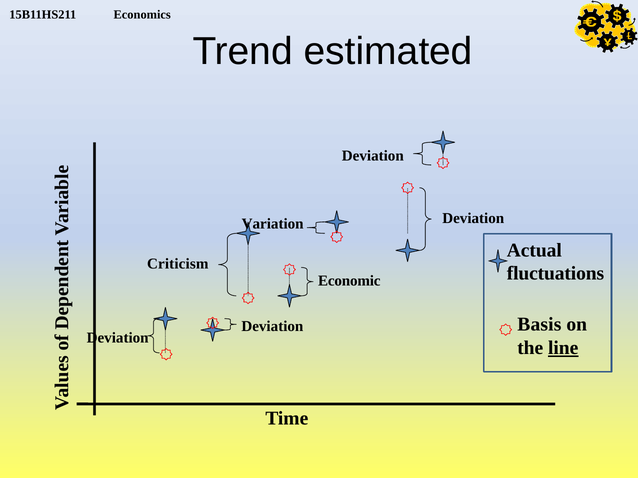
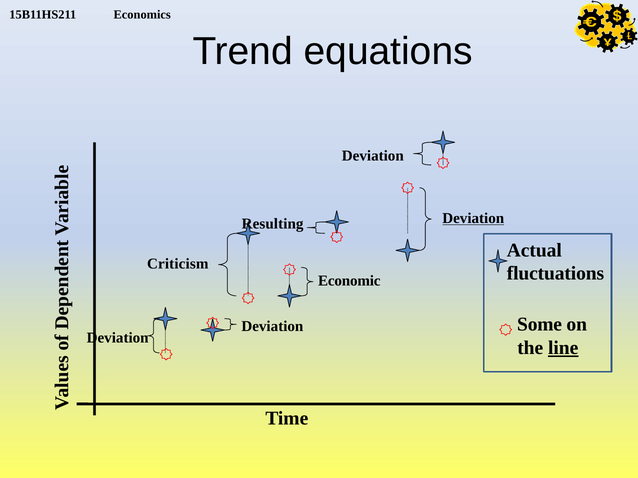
estimated: estimated -> equations
Deviation at (473, 218) underline: none -> present
Variation: Variation -> Resulting
Basis: Basis -> Some
